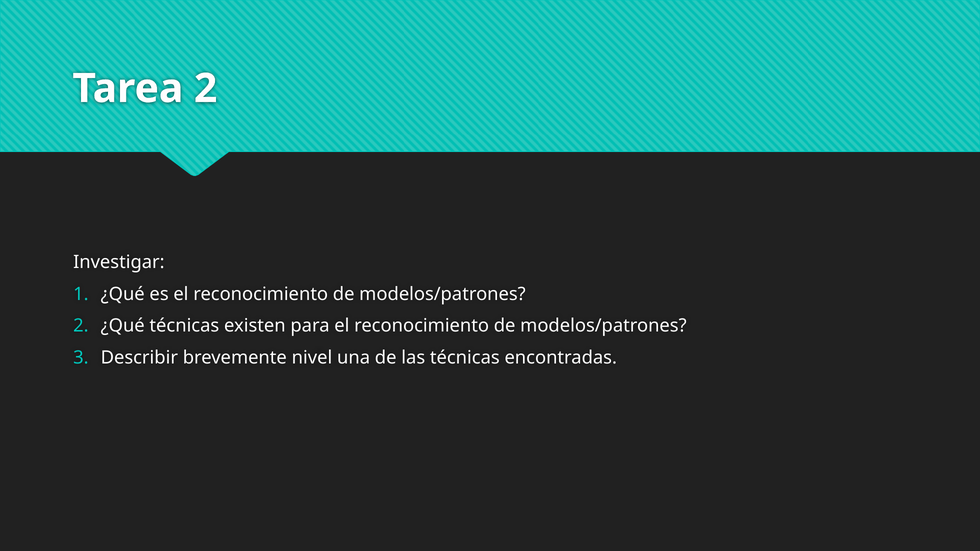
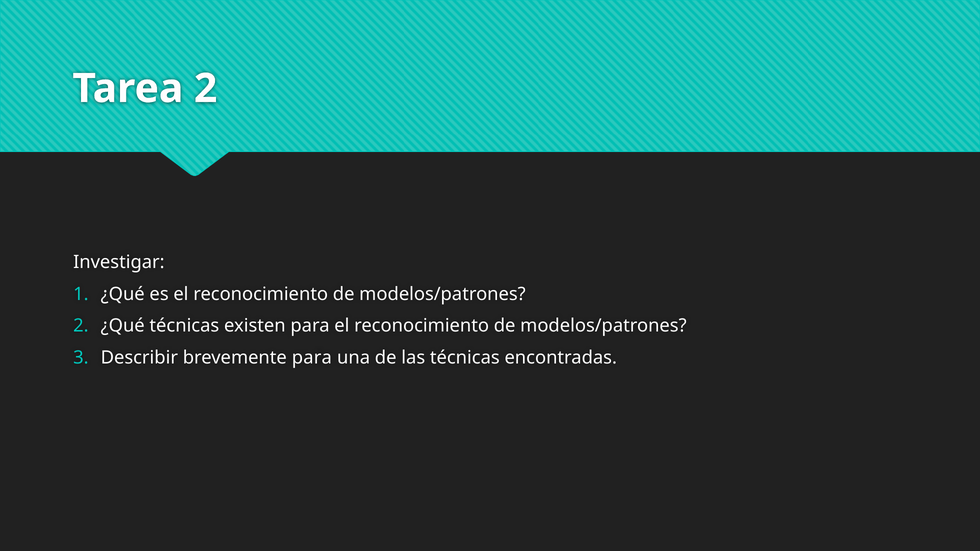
brevemente nivel: nivel -> para
